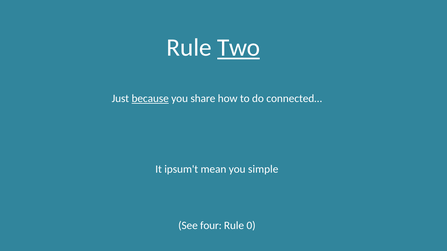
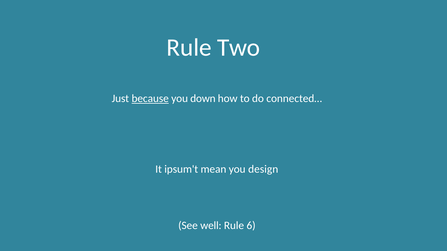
Two underline: present -> none
share: share -> down
simple: simple -> design
four: four -> well
0: 0 -> 6
